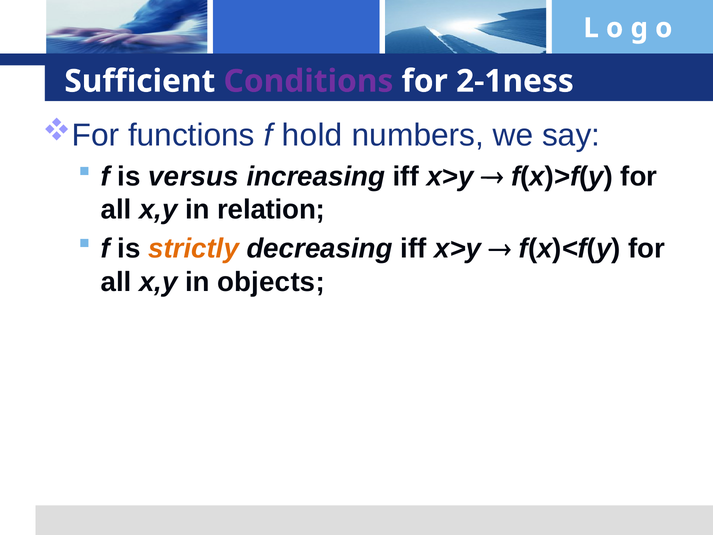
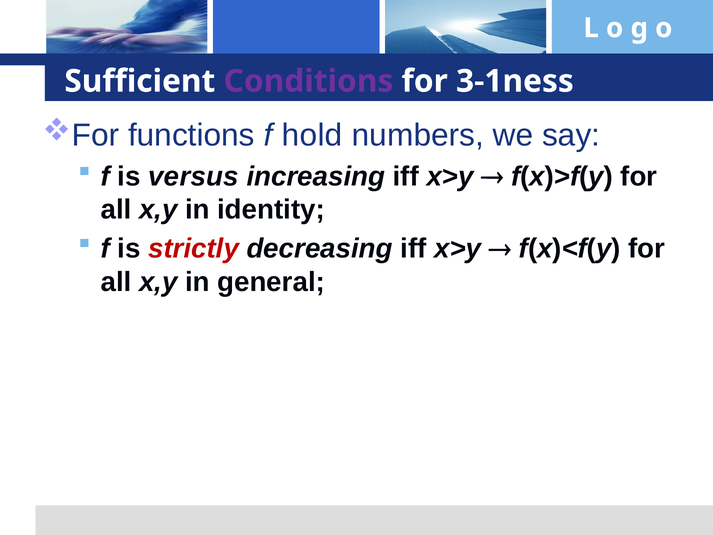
2-1ness: 2-1ness -> 3-1ness
relation: relation -> identity
strictly colour: orange -> red
objects: objects -> general
